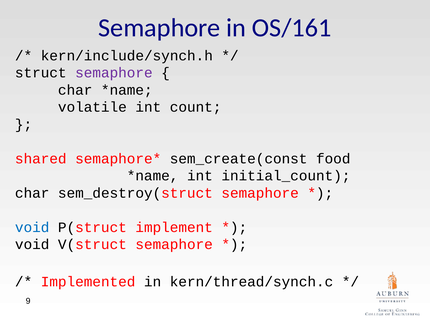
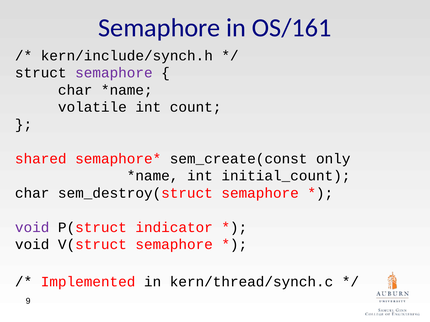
food: food -> only
void at (32, 228) colour: blue -> purple
implement: implement -> indicator
